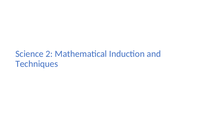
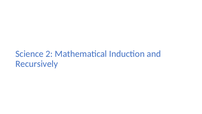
Techniques: Techniques -> Recursively
